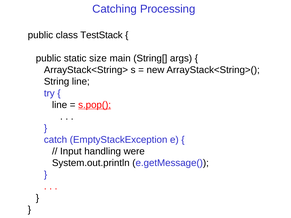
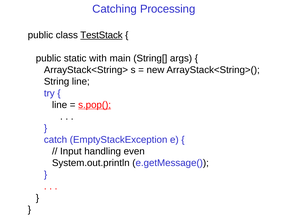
TestStack underline: none -> present
size: size -> with
were: were -> even
